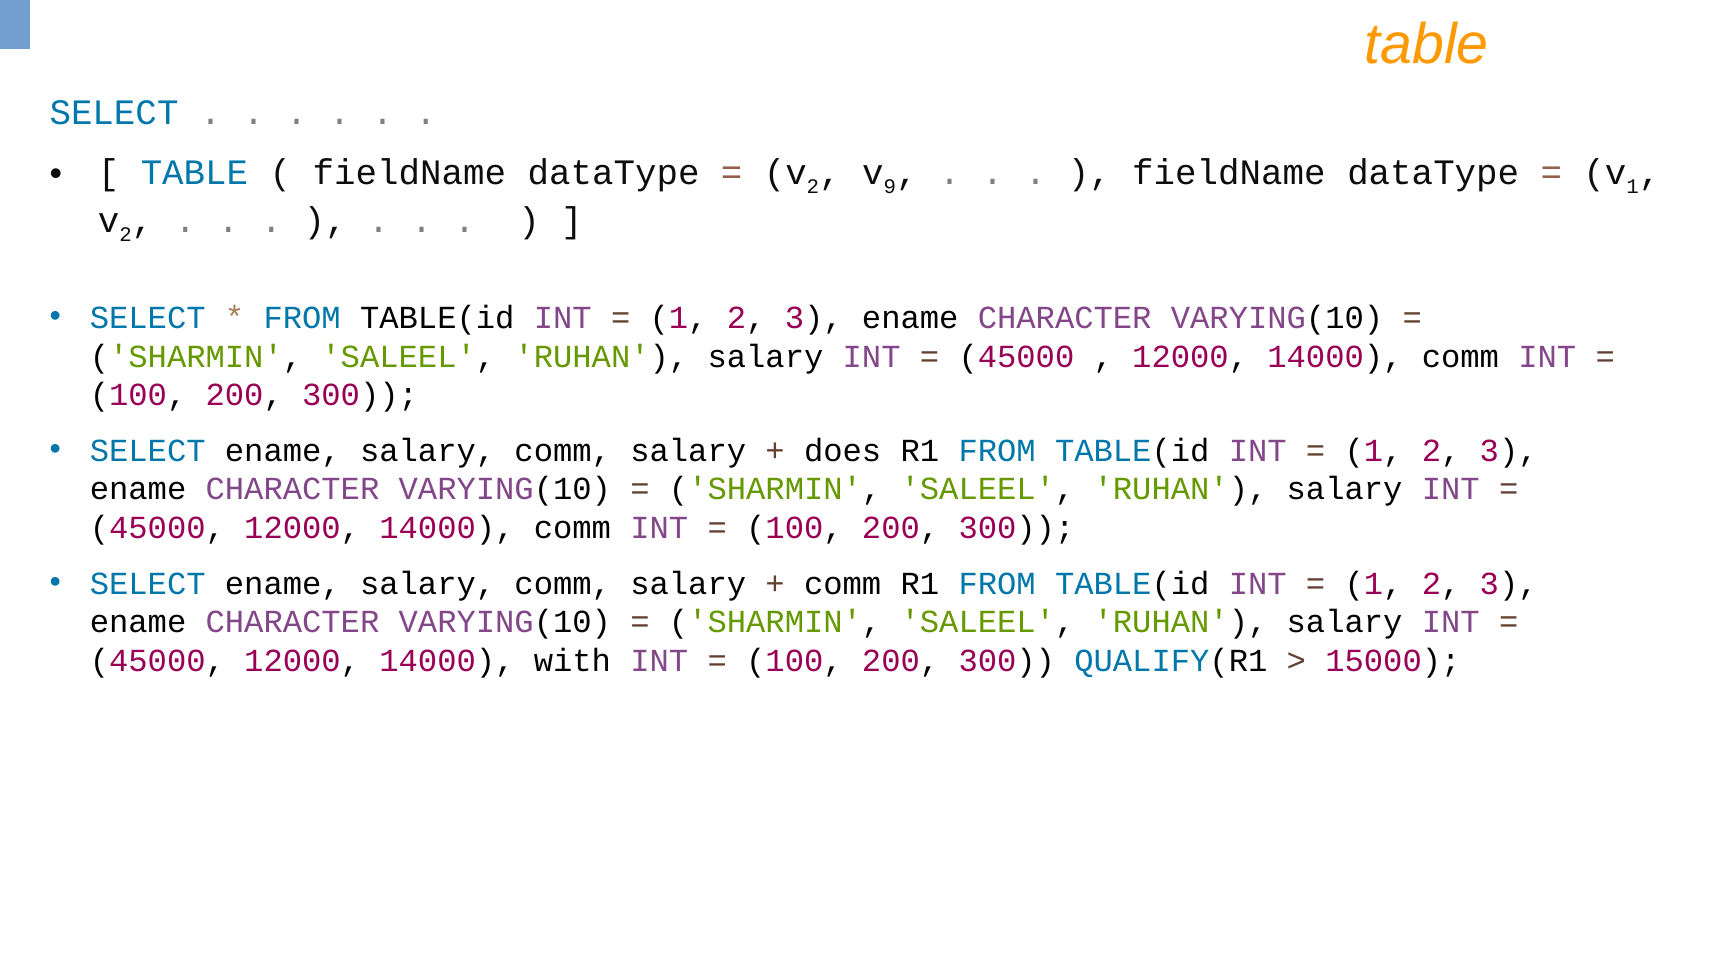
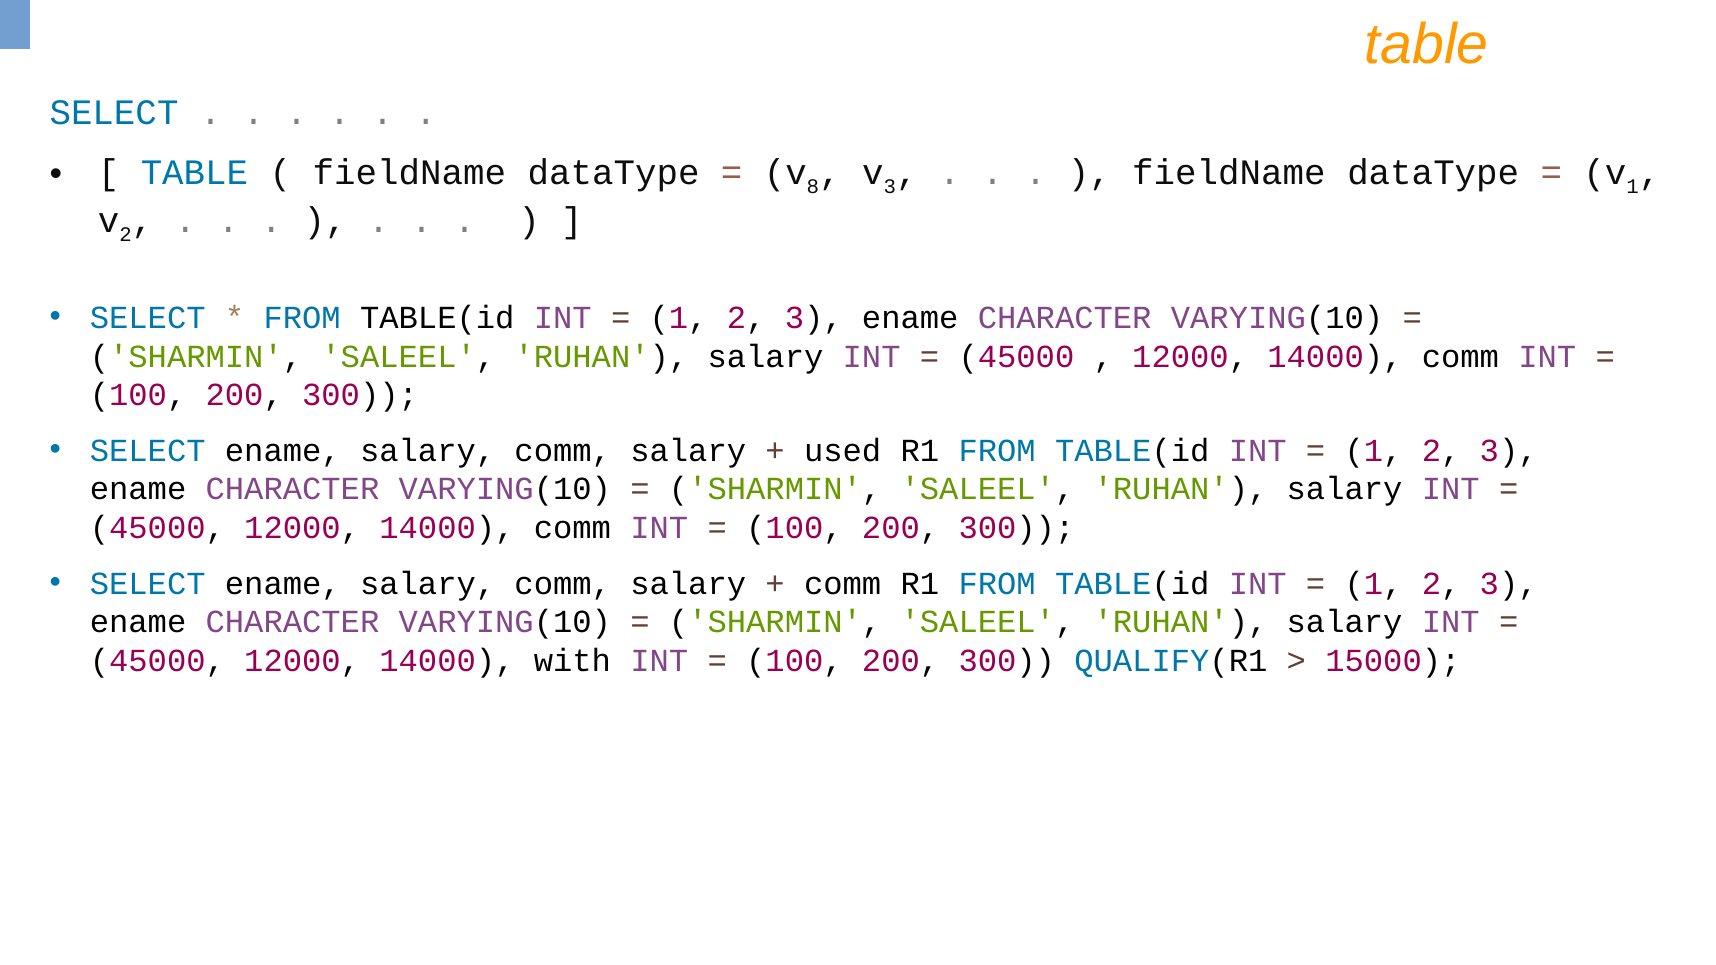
2 at (813, 186): 2 -> 8
9 at (890, 186): 9 -> 3
does: does -> used
